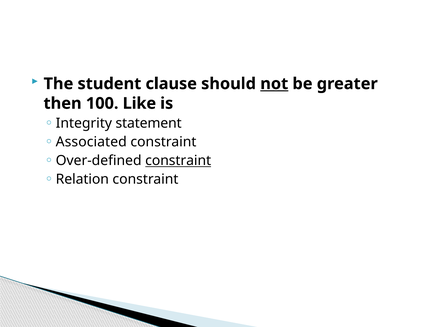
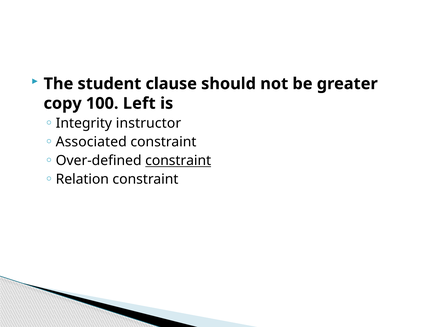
not underline: present -> none
then: then -> copy
Like: Like -> Left
statement: statement -> instructor
